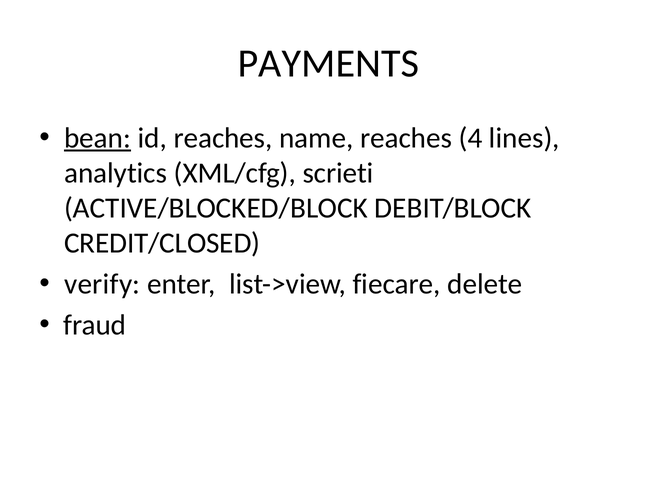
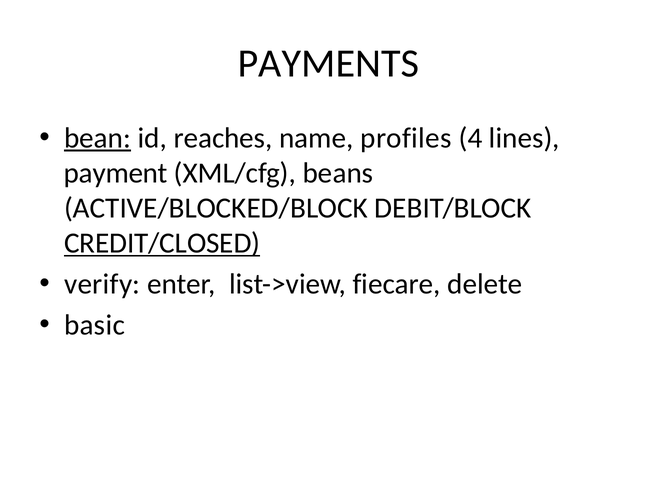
name reaches: reaches -> profiles
analytics: analytics -> payment
scrieti: scrieti -> beans
CREDIT/CLOSED underline: none -> present
fraud: fraud -> basic
